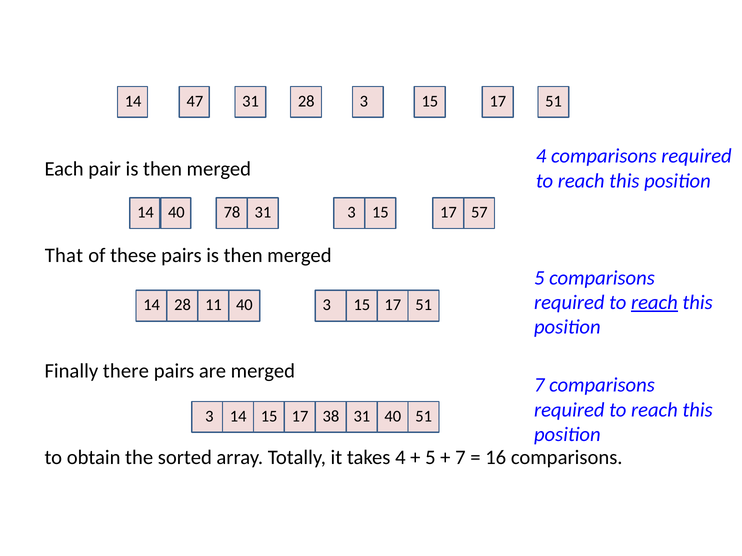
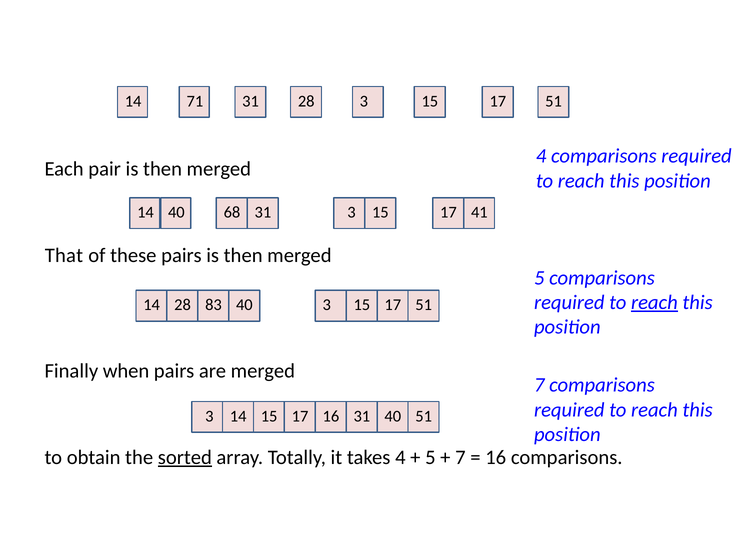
47: 47 -> 71
78: 78 -> 68
57: 57 -> 41
11: 11 -> 83
there: there -> when
17 38: 38 -> 16
sorted underline: none -> present
